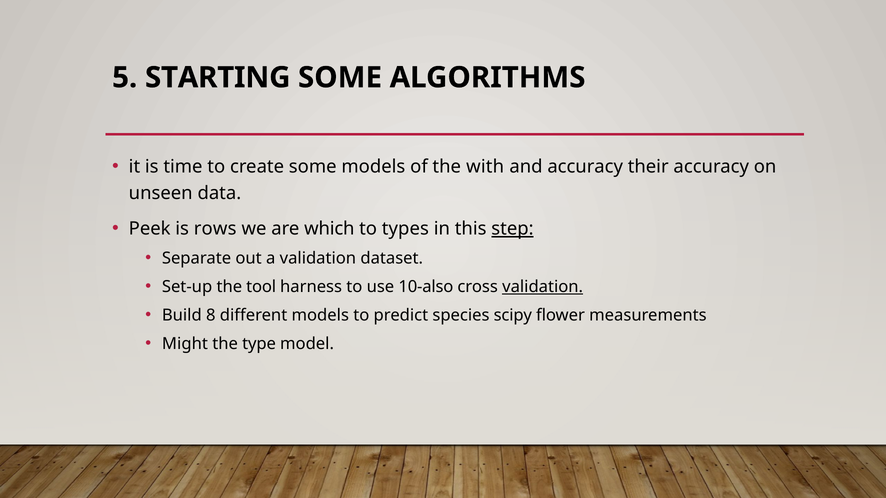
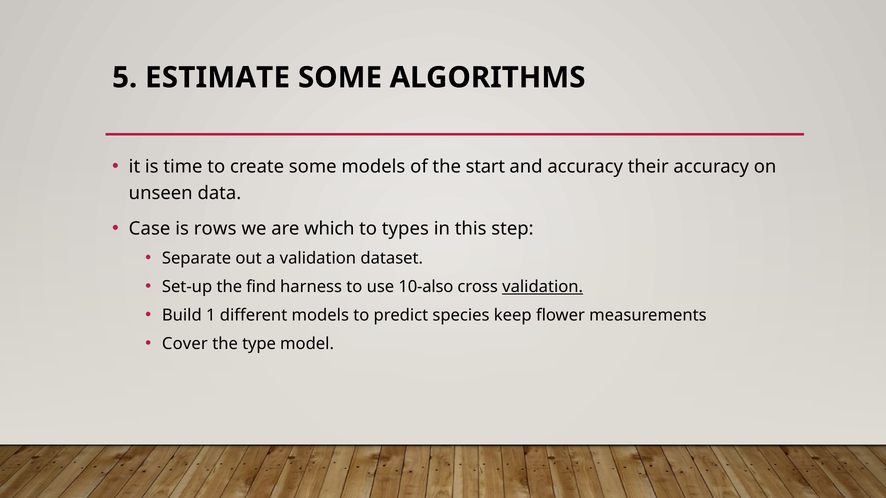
STARTING: STARTING -> ESTIMATE
with: with -> start
Peek: Peek -> Case
step underline: present -> none
tool: tool -> find
8: 8 -> 1
scipy: scipy -> keep
Might: Might -> Cover
